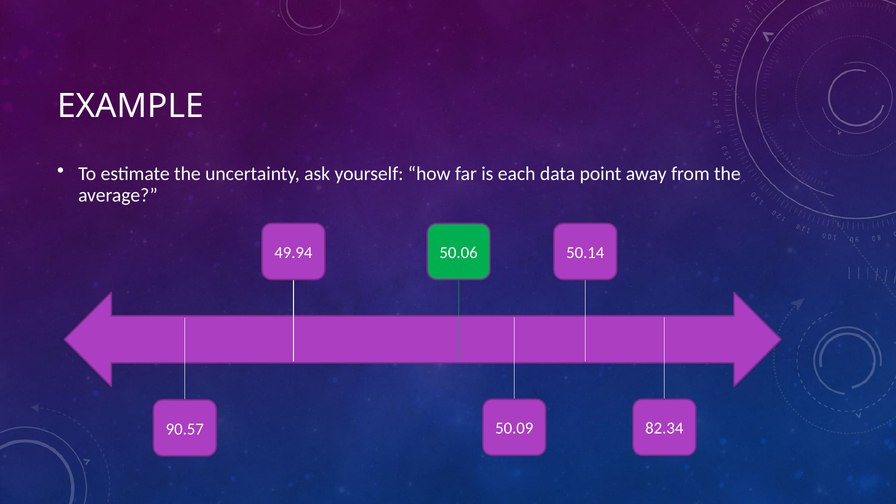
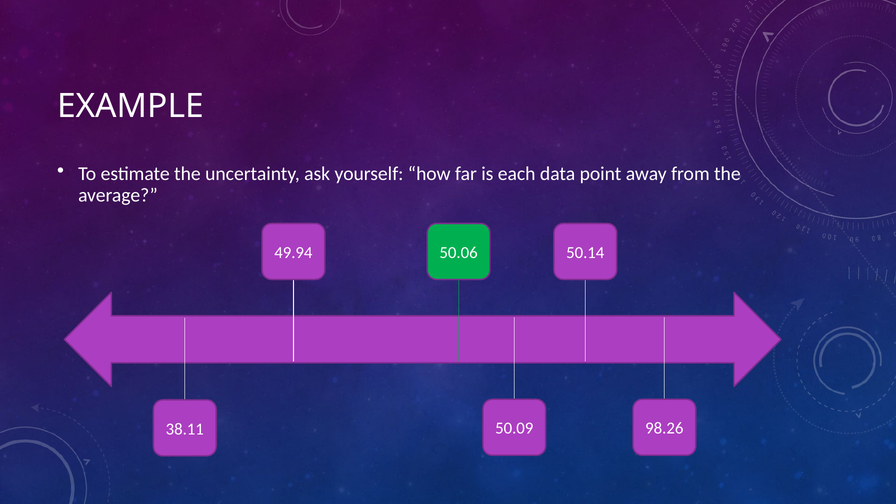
82.34: 82.34 -> 98.26
90.57: 90.57 -> 38.11
